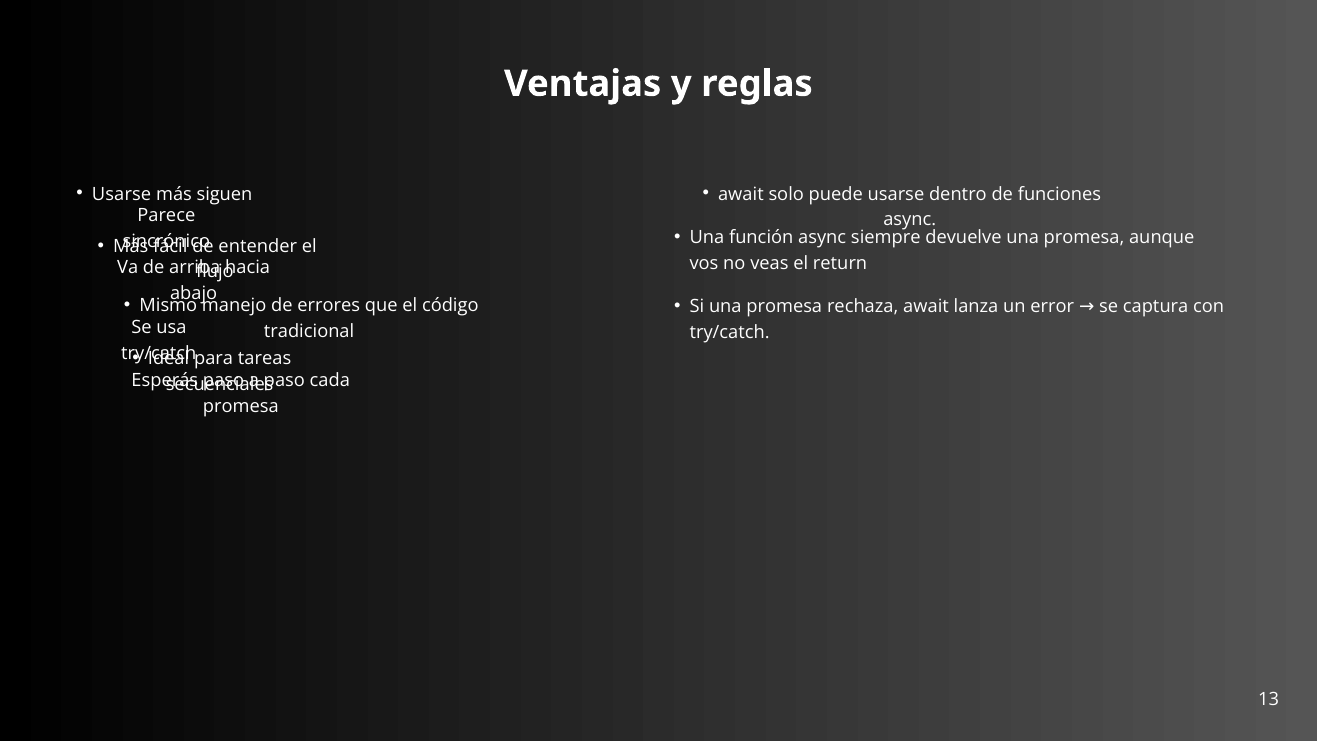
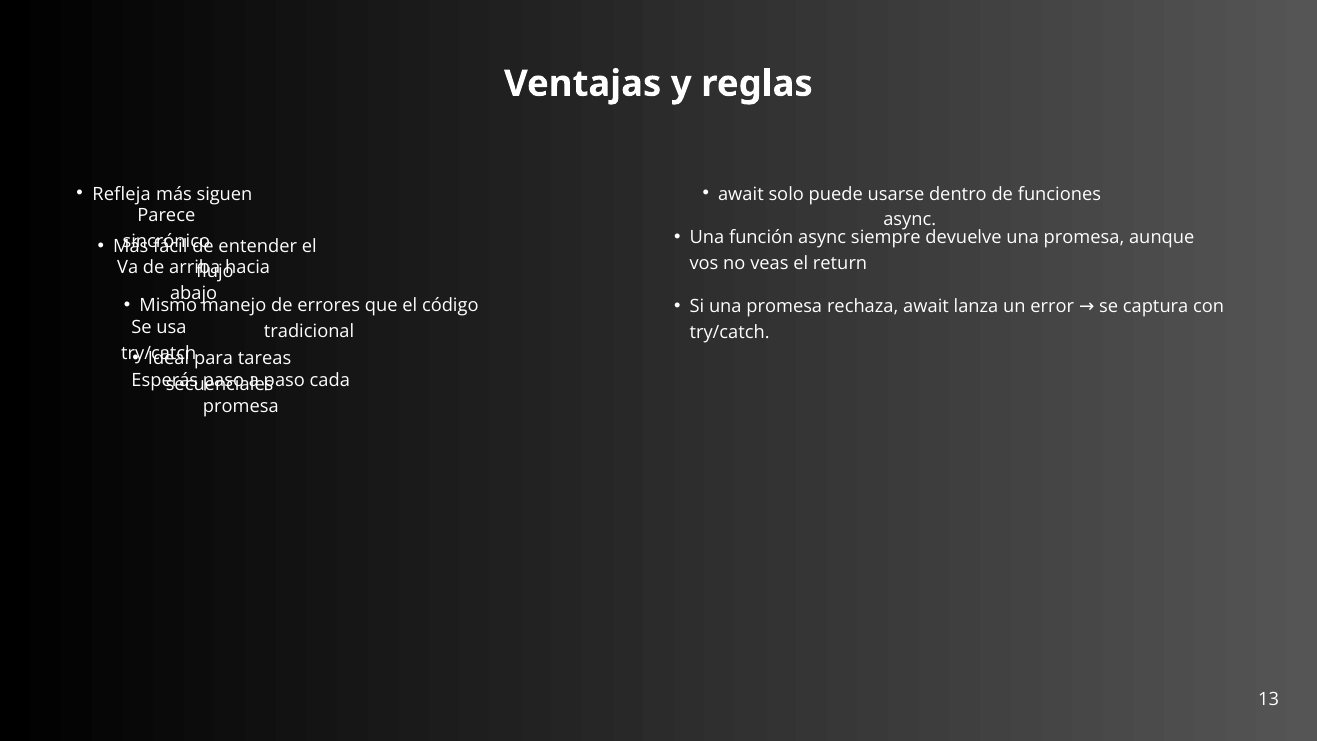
Usarse at (122, 194): Usarse -> Refleja
